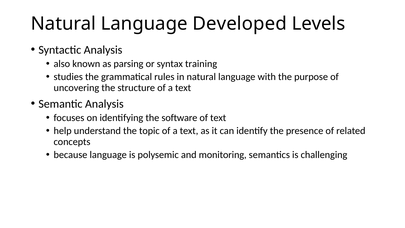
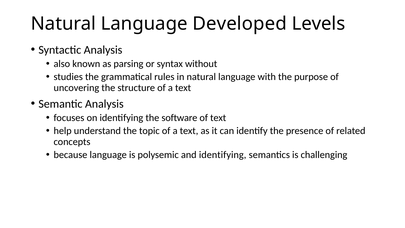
training: training -> without
and monitoring: monitoring -> identifying
